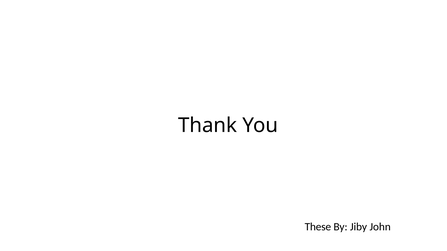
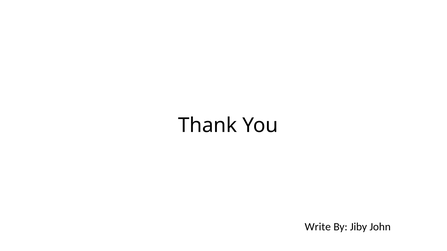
These: These -> Write
